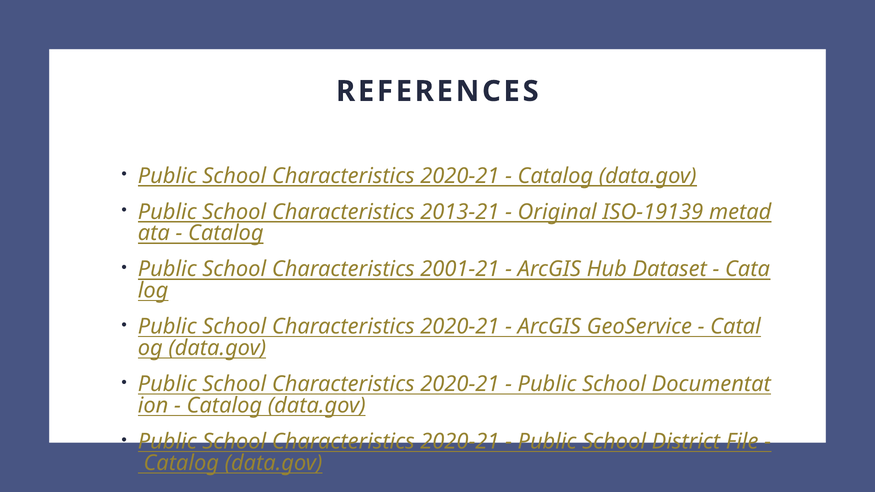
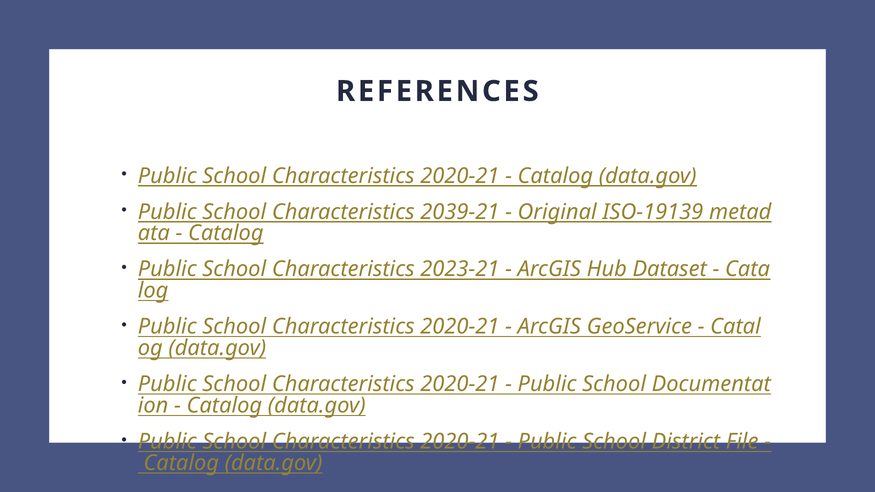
2013-21: 2013-21 -> 2039-21
2001-21: 2001-21 -> 2023-21
